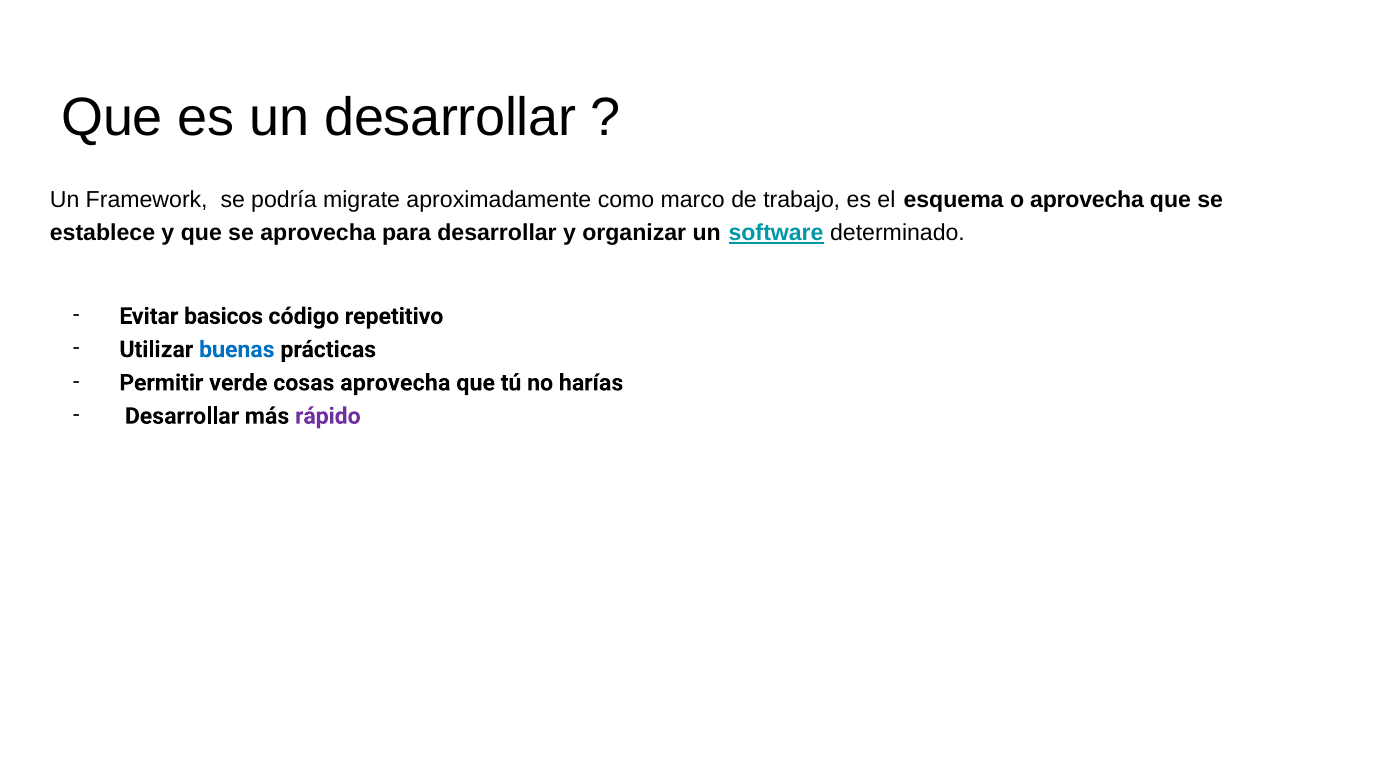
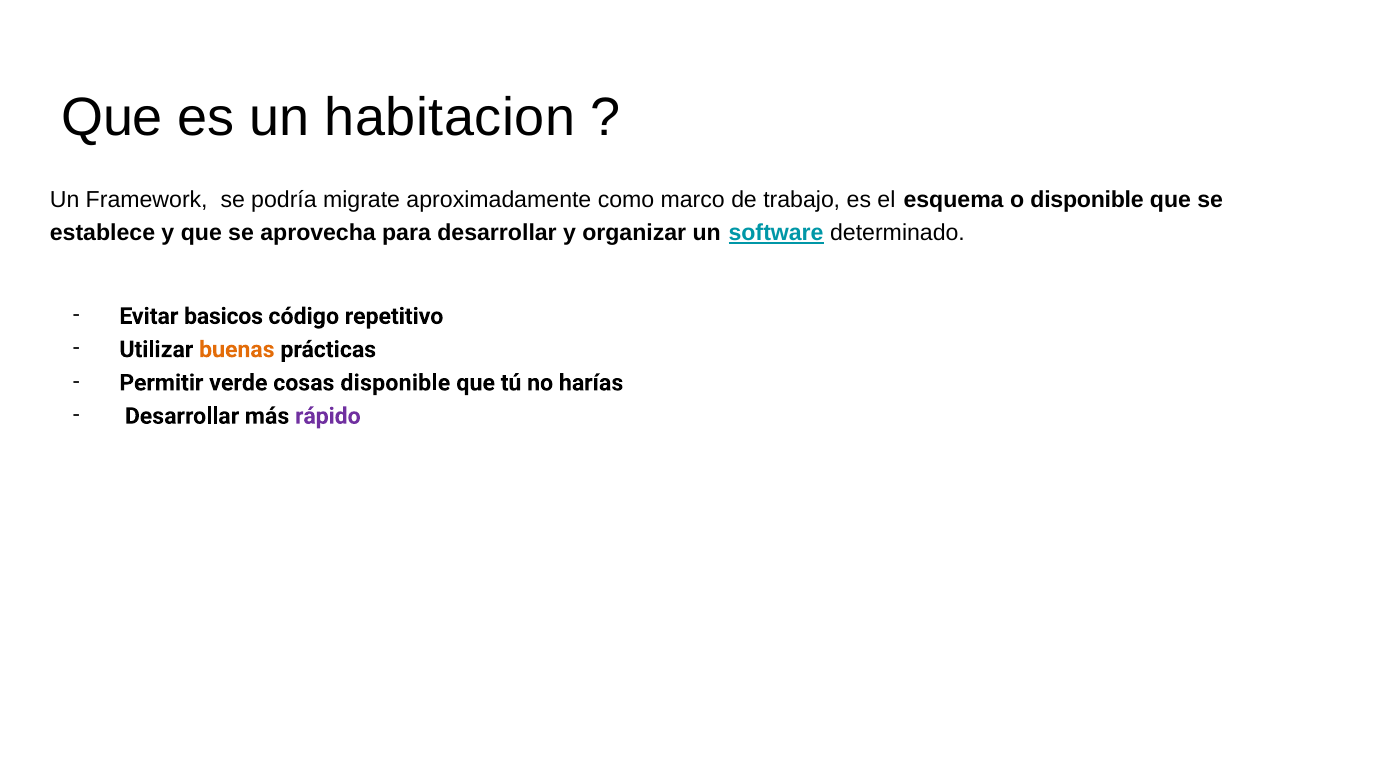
un desarrollar: desarrollar -> habitacion
o aprovecha: aprovecha -> disponible
buenas colour: blue -> orange
cosas aprovecha: aprovecha -> disponible
